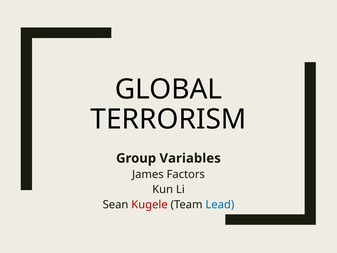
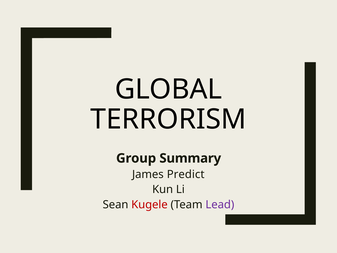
Variables: Variables -> Summary
Factors: Factors -> Predict
Lead colour: blue -> purple
